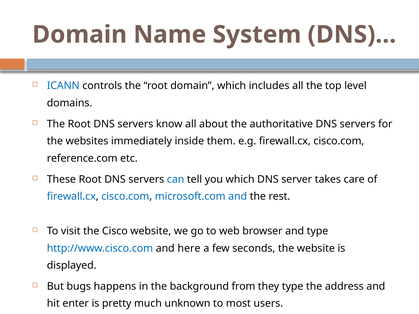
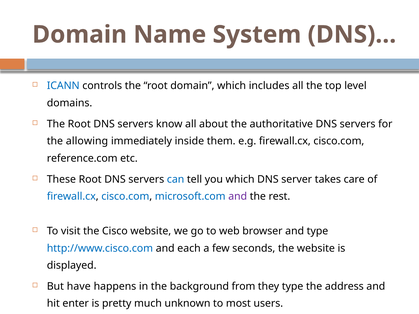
websites: websites -> allowing
and at (238, 197) colour: blue -> purple
here: here -> each
bugs: bugs -> have
